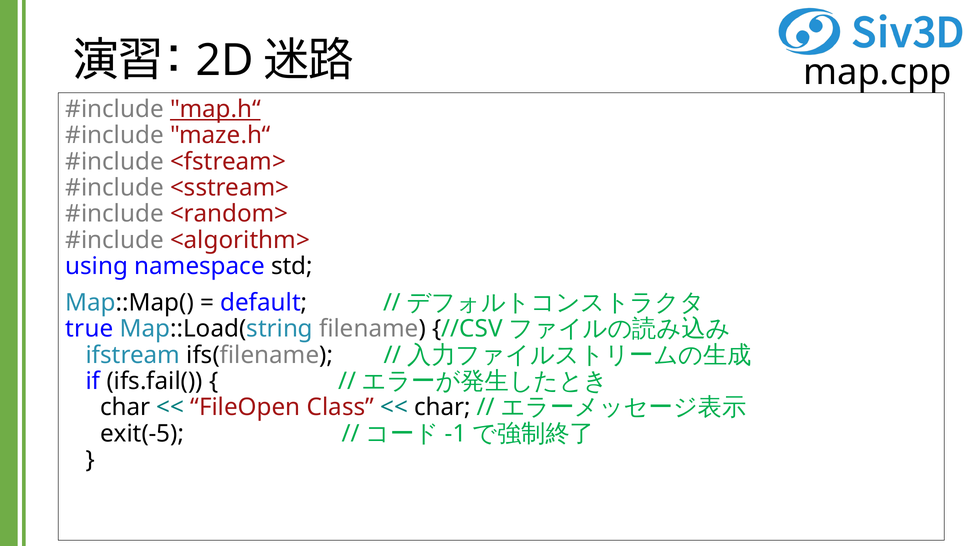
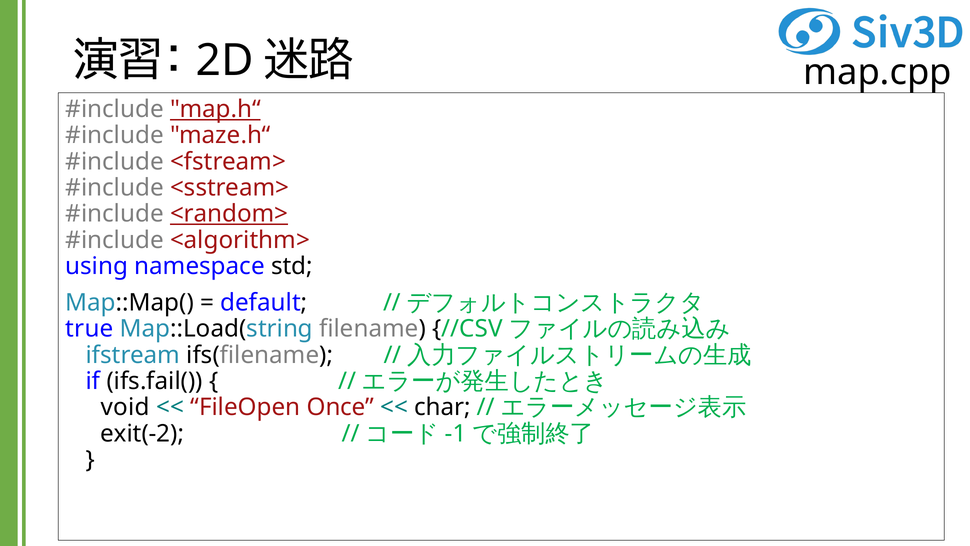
<random> underline: none -> present
char at (125, 407): char -> void
Class: Class -> Once
exit(-5: exit(-5 -> exit(-2
